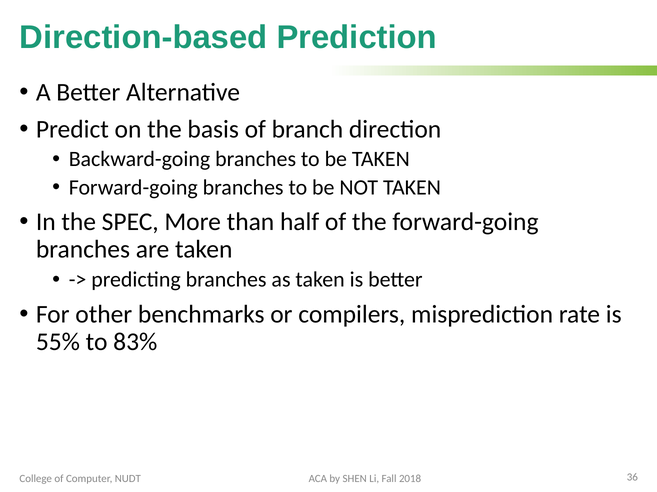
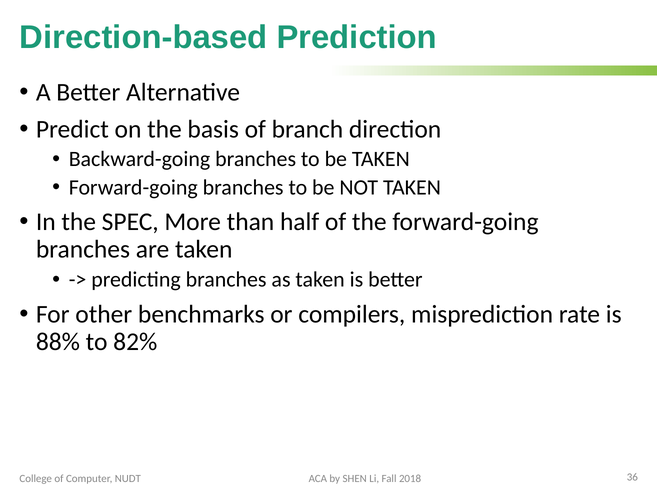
55%: 55% -> 88%
83%: 83% -> 82%
